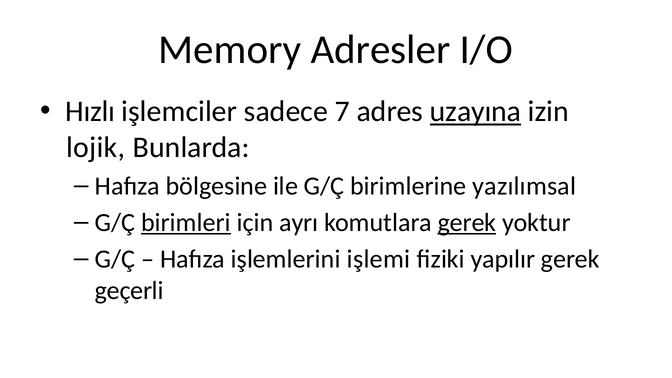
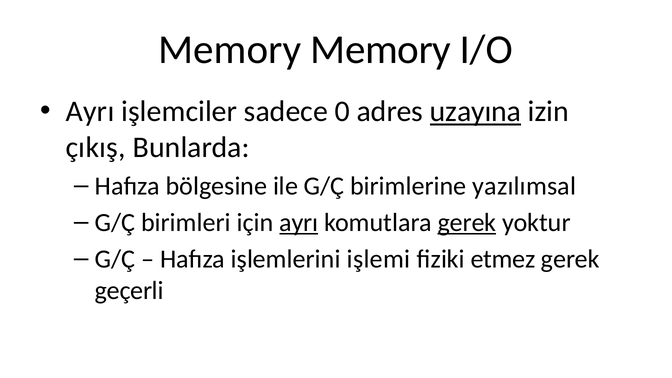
Memory Adresler: Adresler -> Memory
Hızlı at (90, 112): Hızlı -> Ayrı
7: 7 -> 0
lojik: lojik -> çıkış
birimleri underline: present -> none
ayrı at (299, 223) underline: none -> present
yapılır: yapılır -> etmez
